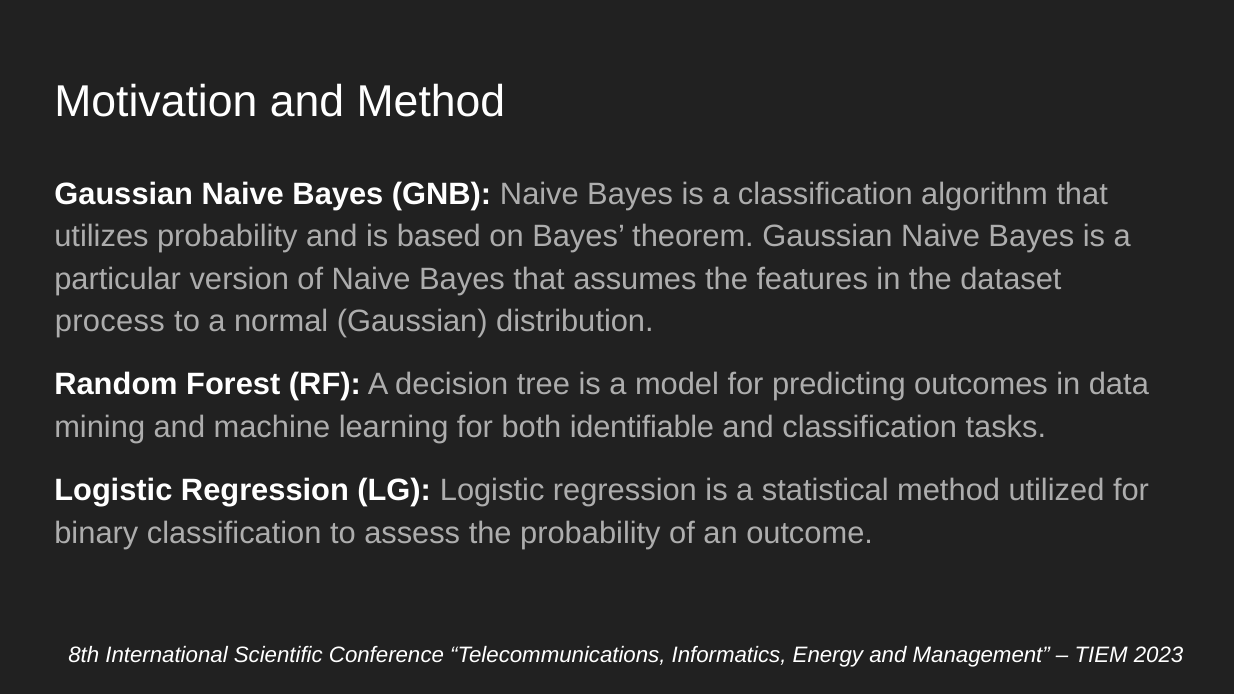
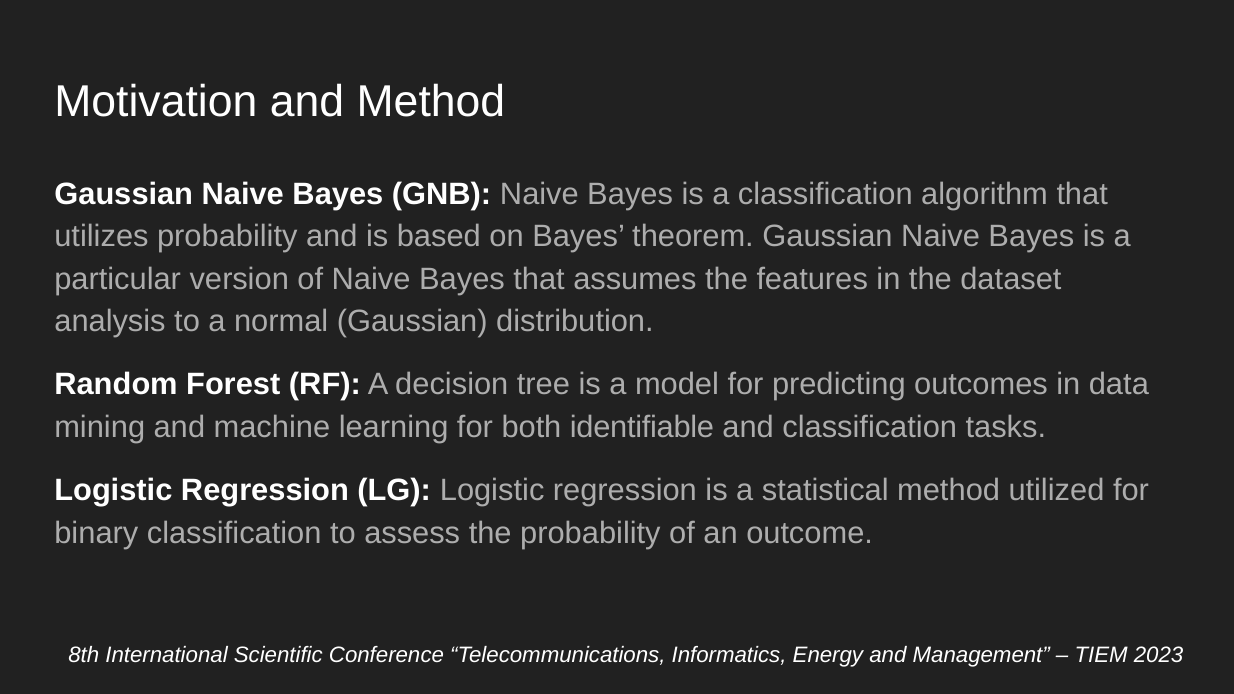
process: process -> analysis
